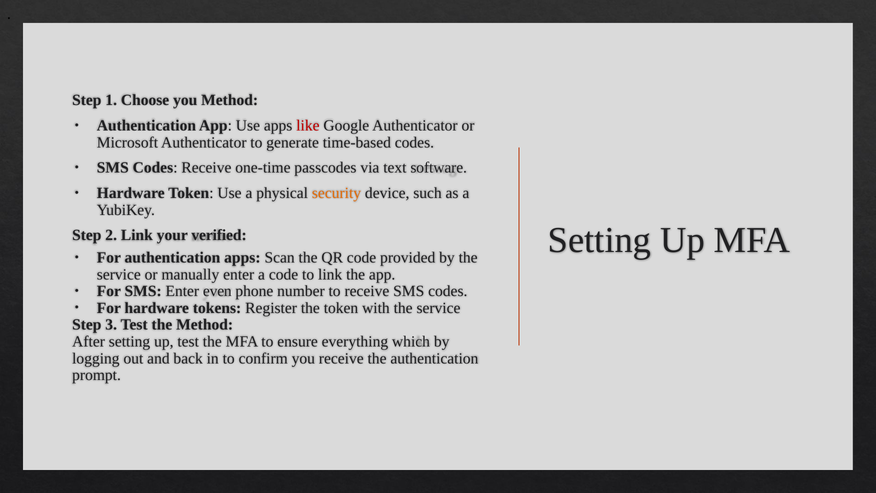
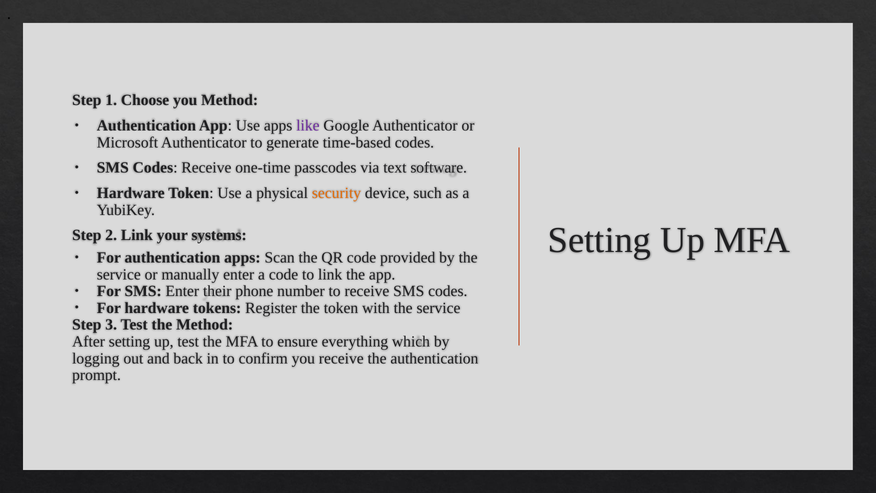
like colour: red -> purple
verified: verified -> systems
even: even -> their
